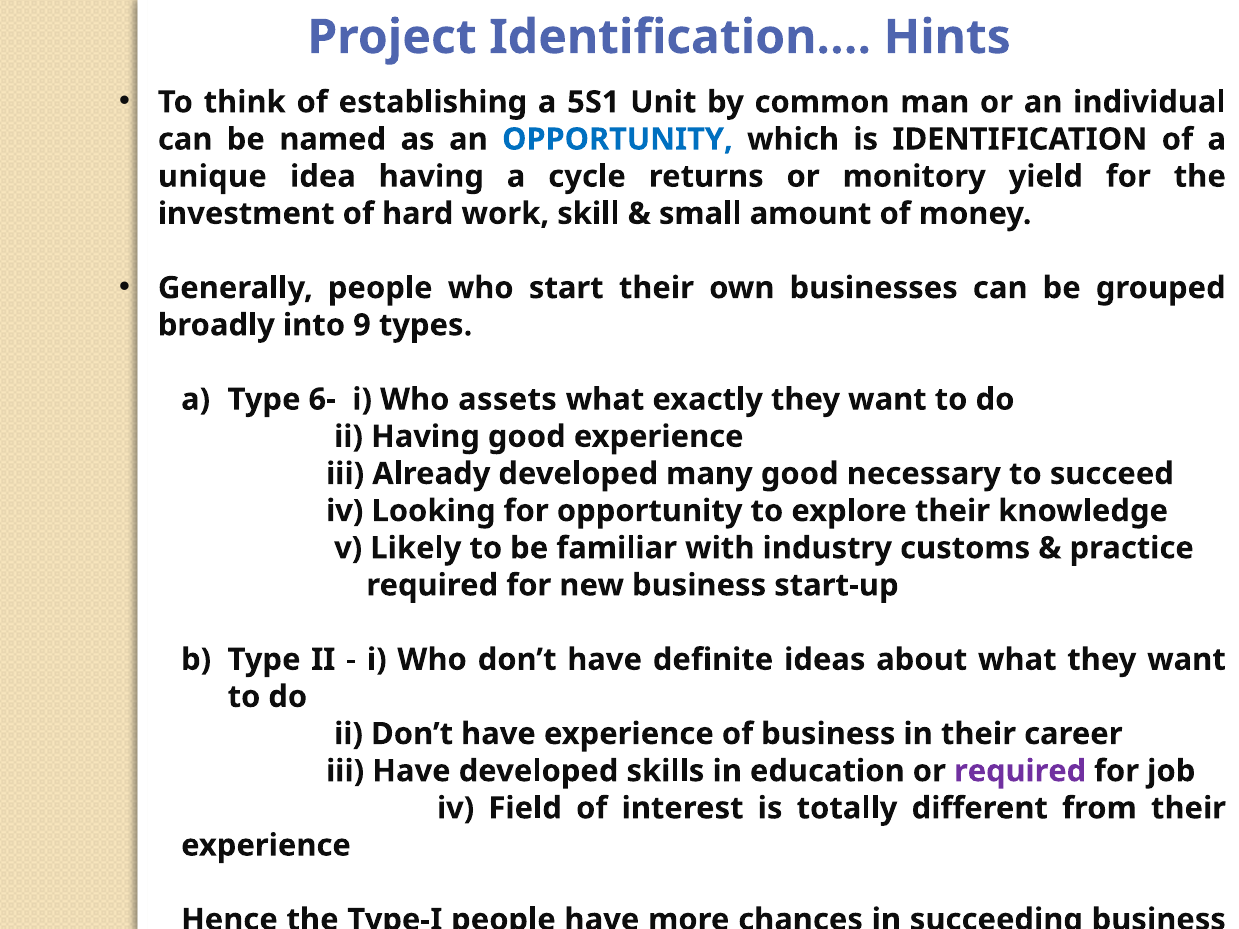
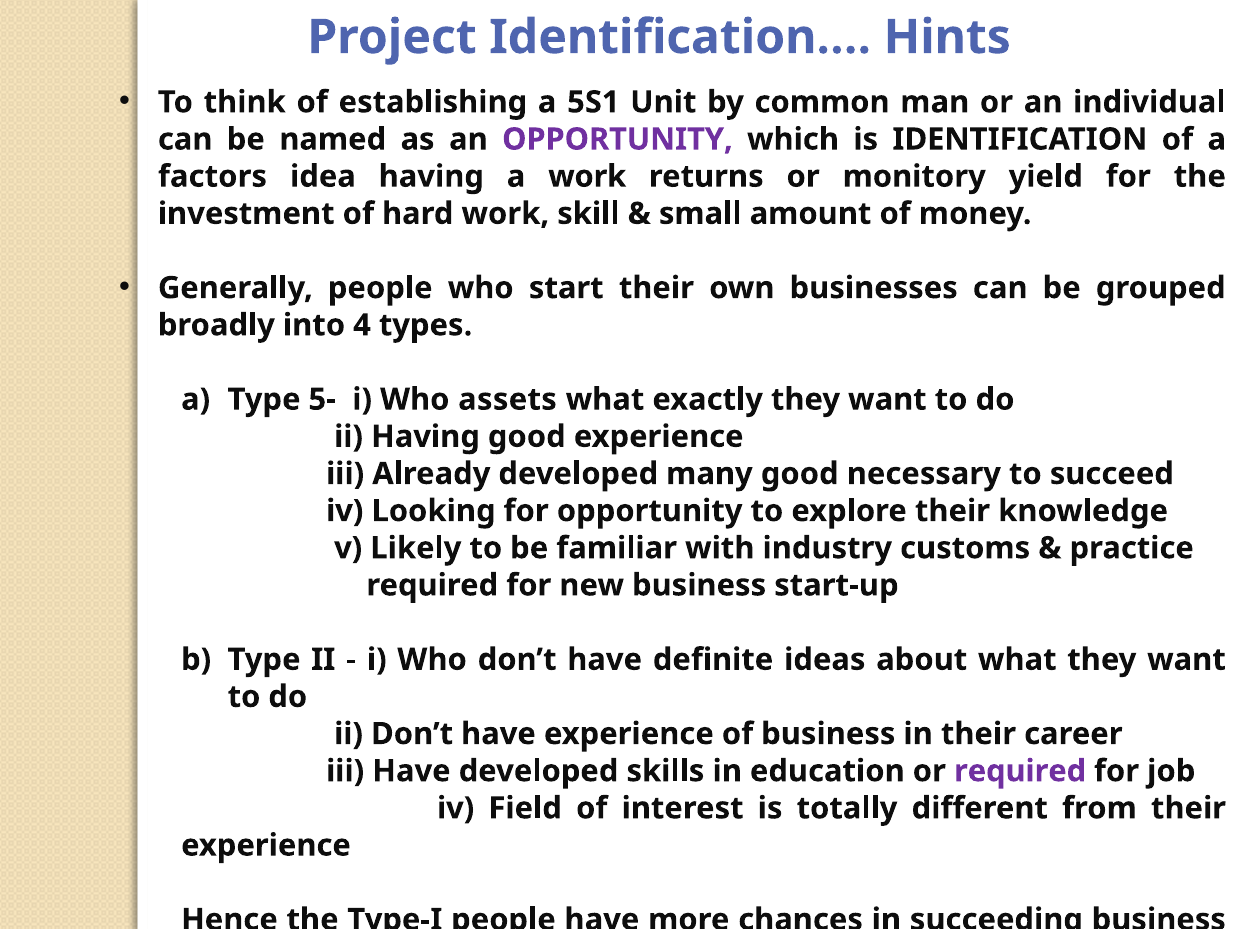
OPPORTUNITY at (617, 139) colour: blue -> purple
unique: unique -> factors
a cycle: cycle -> work
9: 9 -> 4
6-: 6- -> 5-
